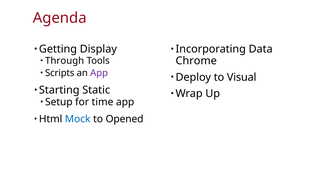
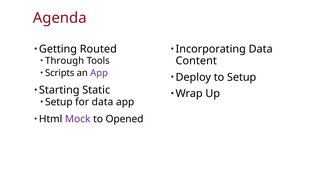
Display: Display -> Routed
Chrome: Chrome -> Content
to Visual: Visual -> Setup
for time: time -> data
Mock colour: blue -> purple
